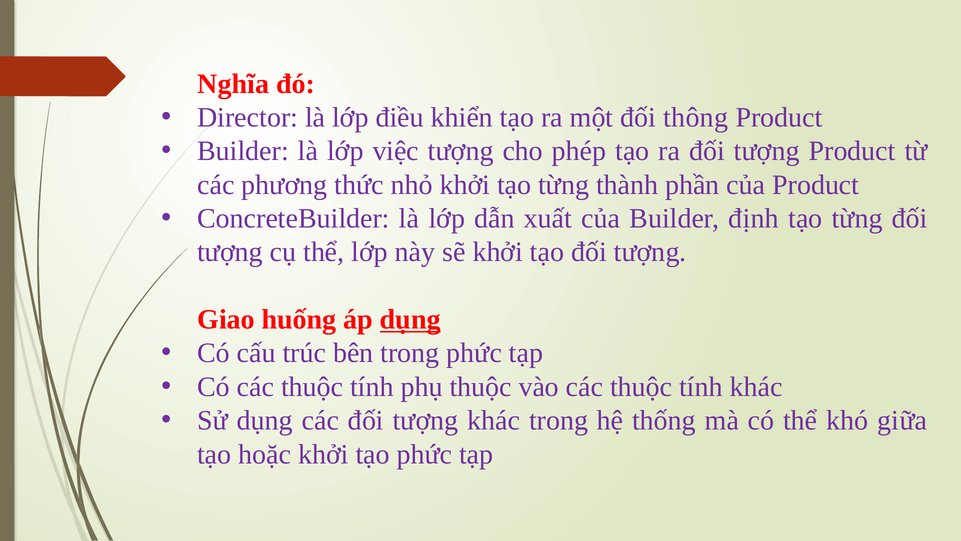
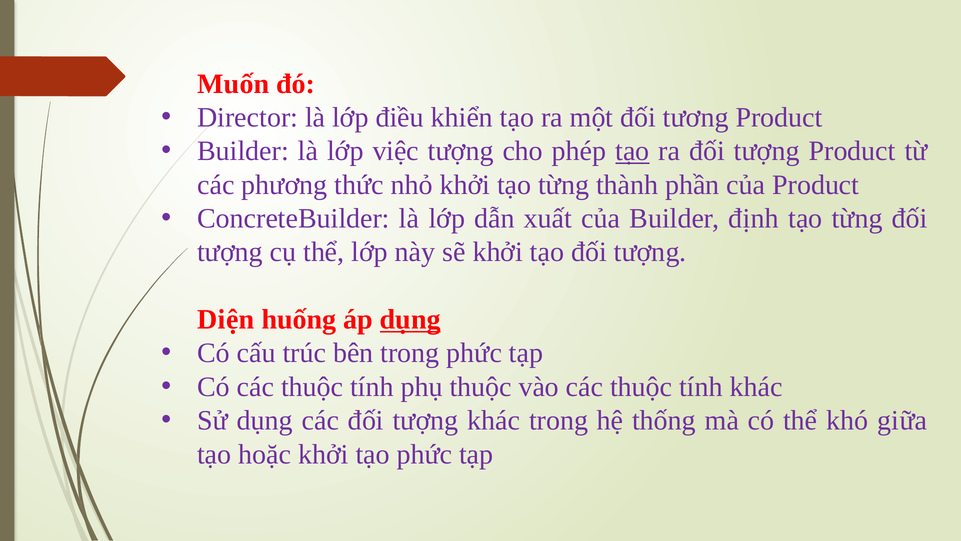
Nghĩa: Nghĩa -> Muốn
thông: thông -> tương
tạo at (632, 151) underline: none -> present
Giao: Giao -> Diện
